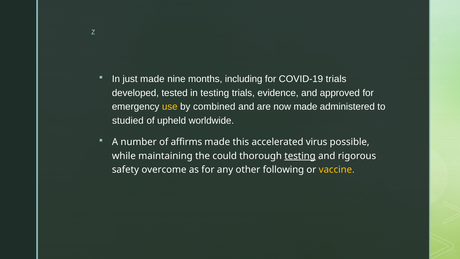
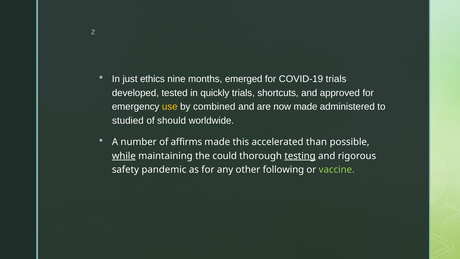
just made: made -> ethics
including: including -> emerged
in testing: testing -> quickly
evidence: evidence -> shortcuts
upheld: upheld -> should
virus: virus -> than
while underline: none -> present
overcome: overcome -> pandemic
vaccine colour: yellow -> light green
